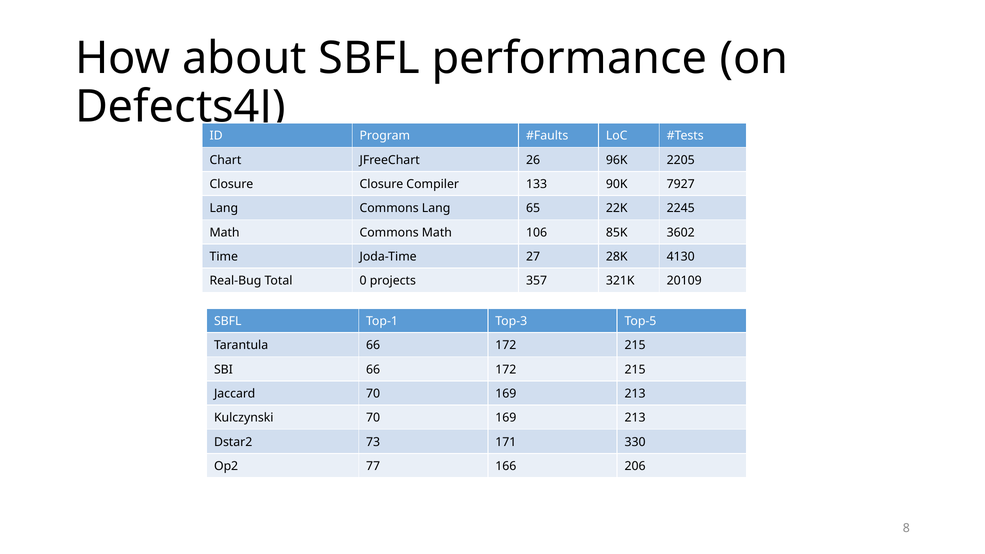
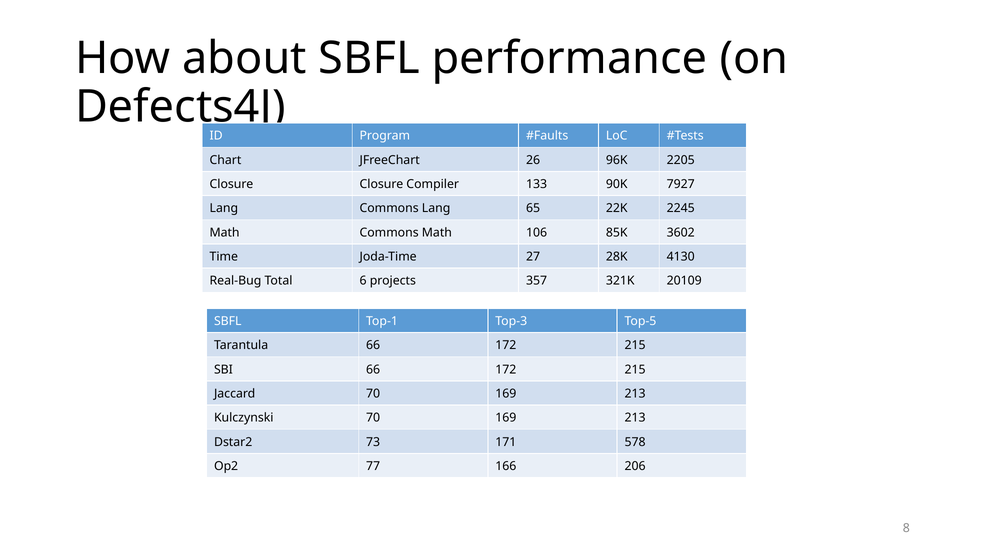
0: 0 -> 6
330: 330 -> 578
